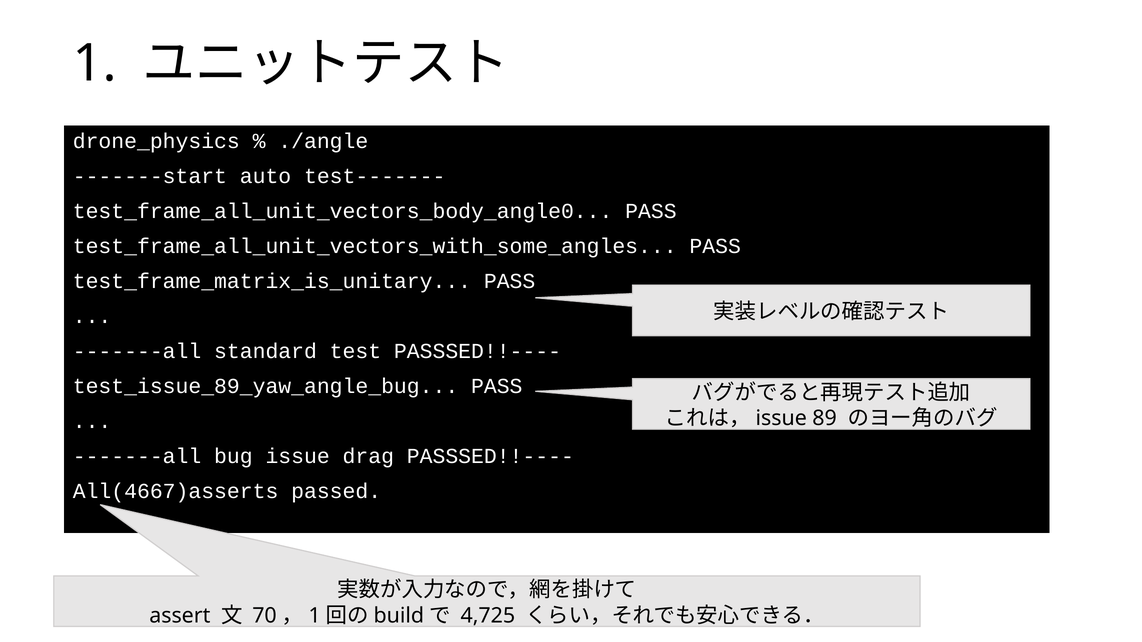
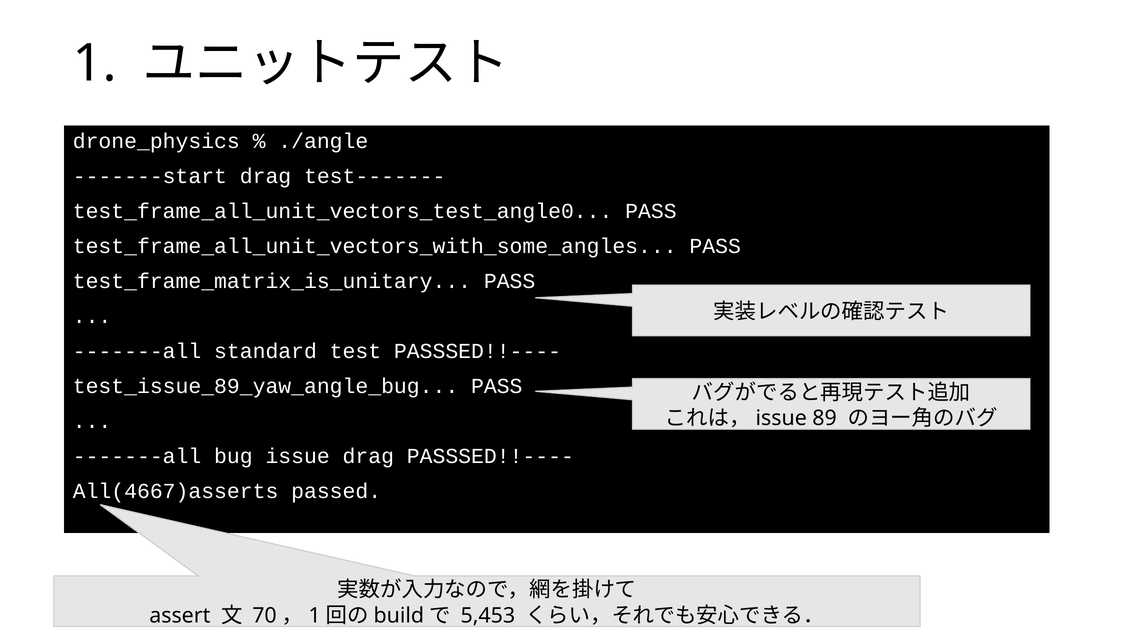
-------start auto: auto -> drag
test_frame_all_unit_vectors_body_angle0: test_frame_all_unit_vectors_body_angle0 -> test_frame_all_unit_vectors_test_angle0
4,725: 4,725 -> 5,453
